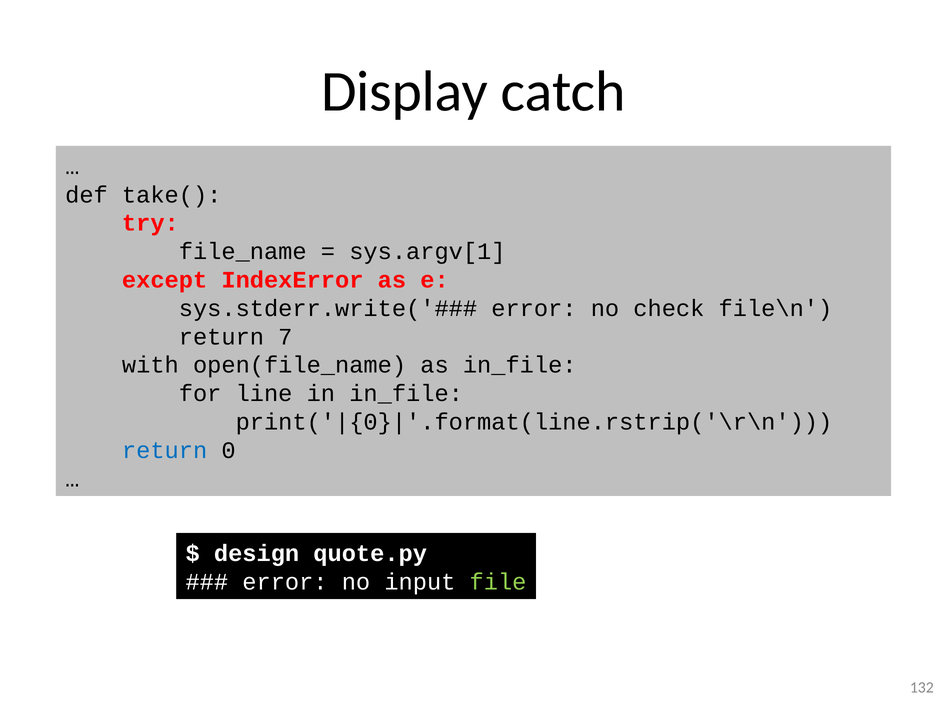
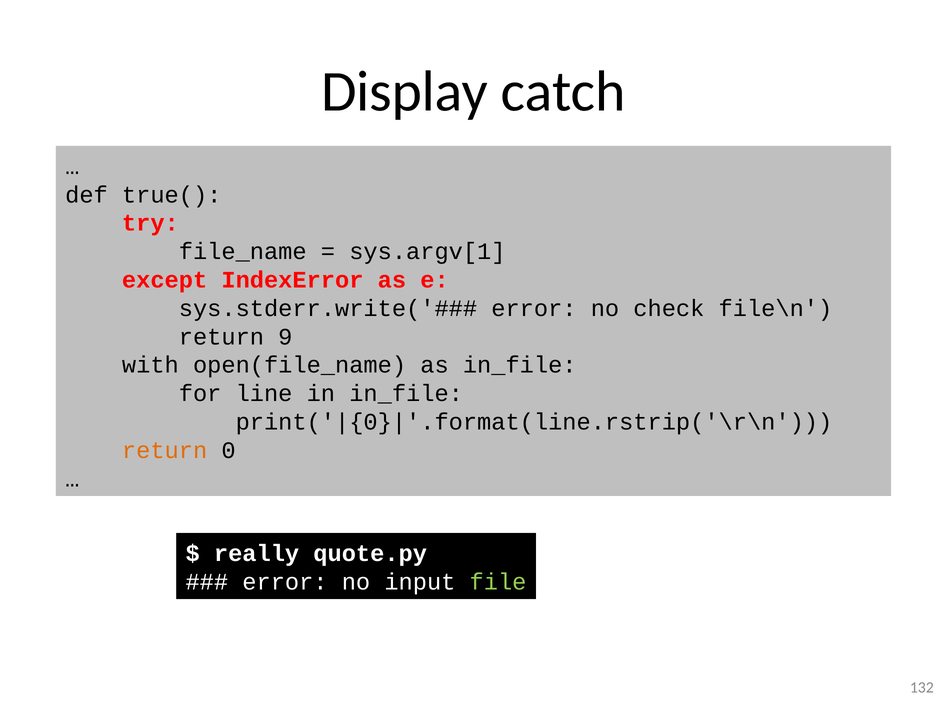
take(: take( -> true(
7: 7 -> 9
return at (165, 450) colour: blue -> orange
design: design -> really
